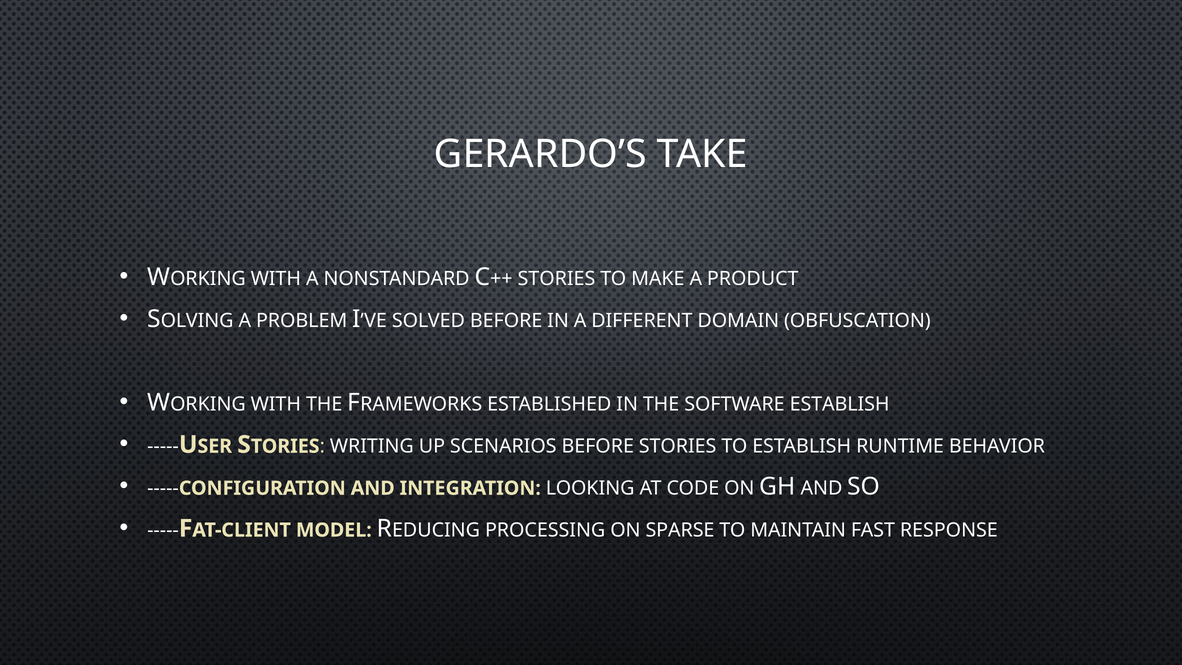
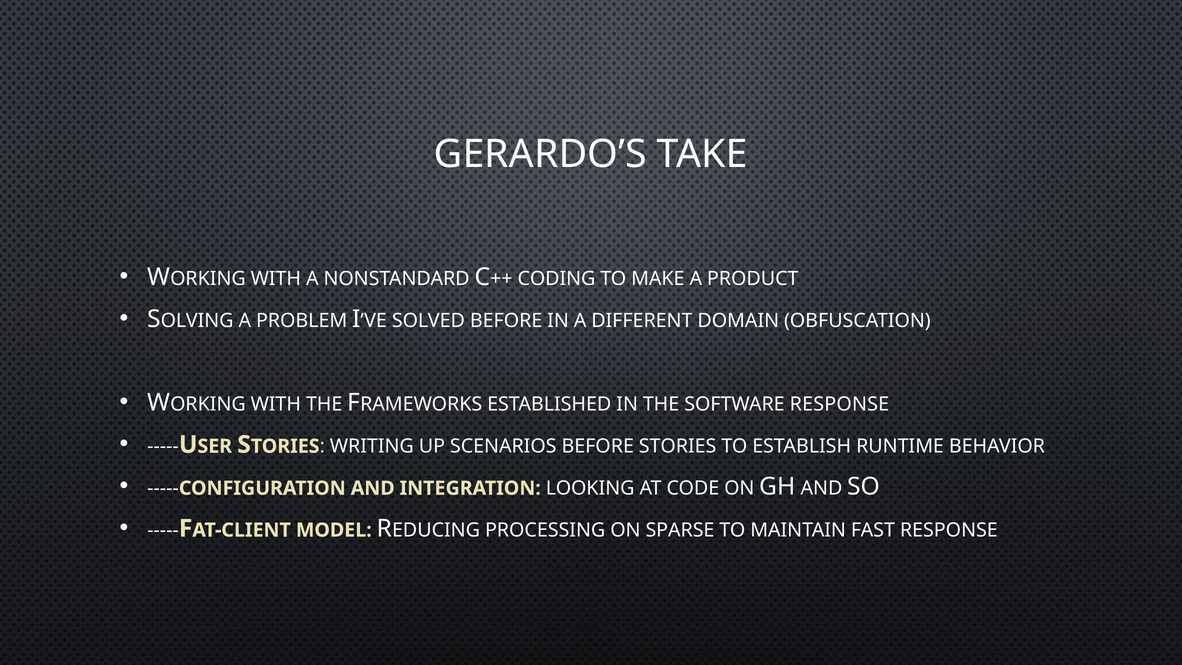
STORIES at (556, 279): STORIES -> CODING
SOFTWARE ESTABLISH: ESTABLISH -> RESPONSE
